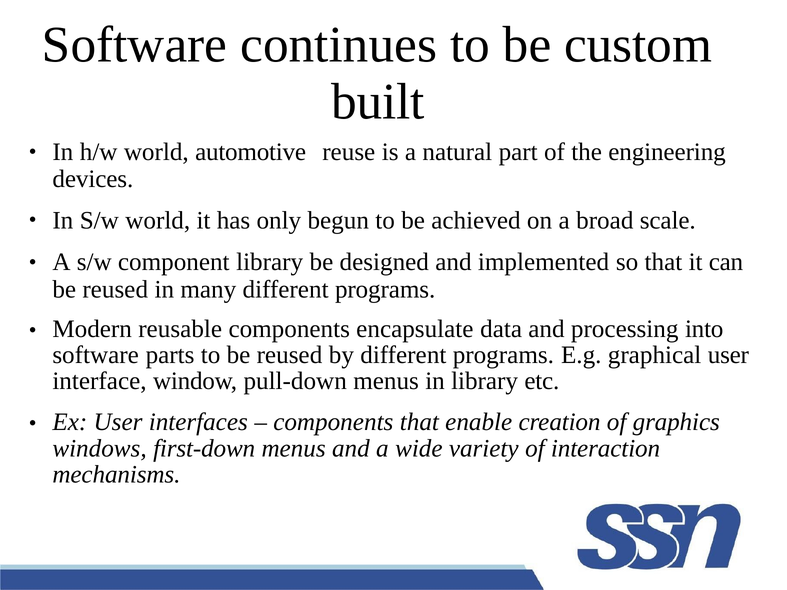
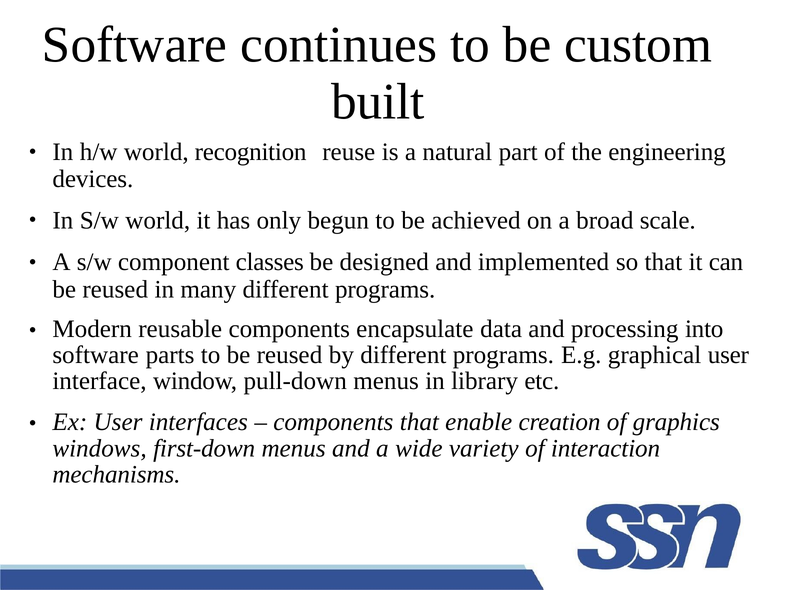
automotive: automotive -> recognition
component library: library -> classes
